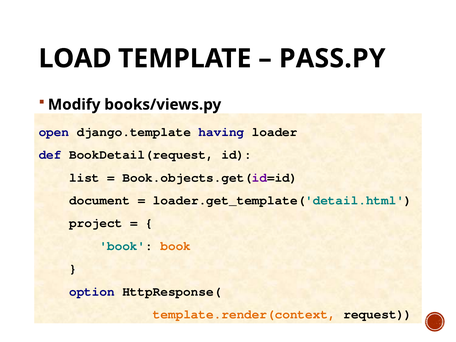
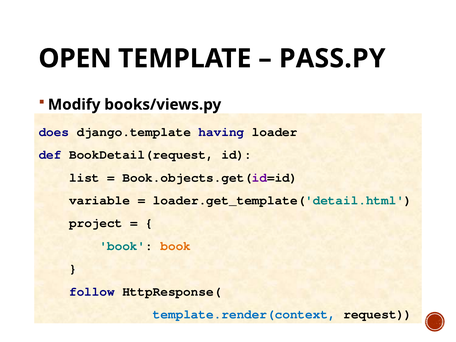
LOAD: LOAD -> OPEN
open: open -> does
document: document -> variable
option: option -> follow
template.render(context colour: orange -> blue
